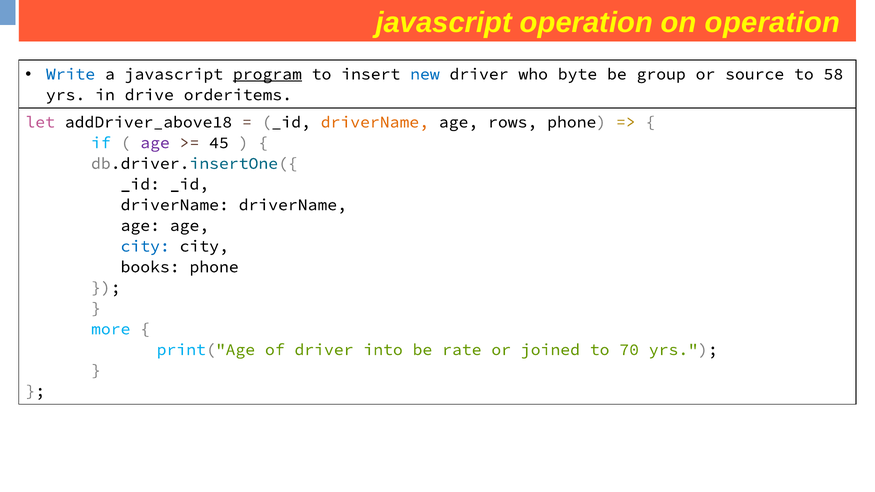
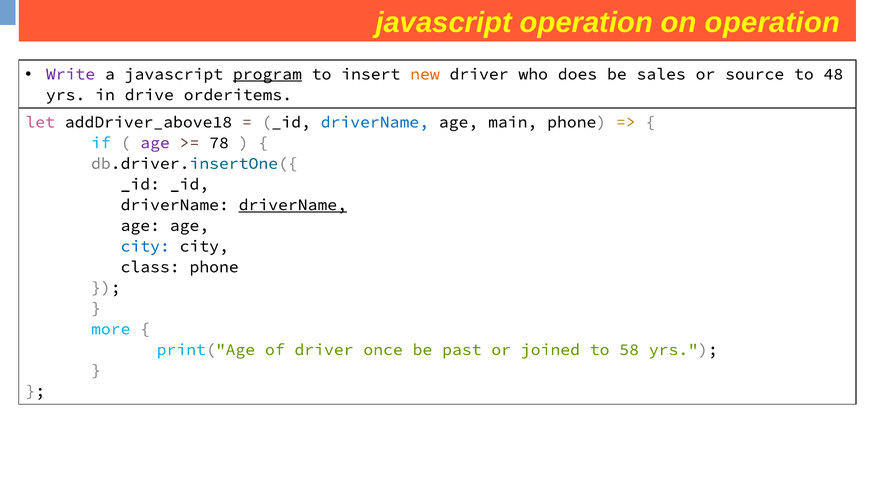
Write colour: blue -> purple
new colour: blue -> orange
byte: byte -> does
group: group -> sales
58: 58 -> 48
driverName at (375, 122) colour: orange -> blue
rows: rows -> main
45: 45 -> 78
driverName at (293, 205) underline: none -> present
books: books -> class
into: into -> once
rate: rate -> past
70: 70 -> 58
